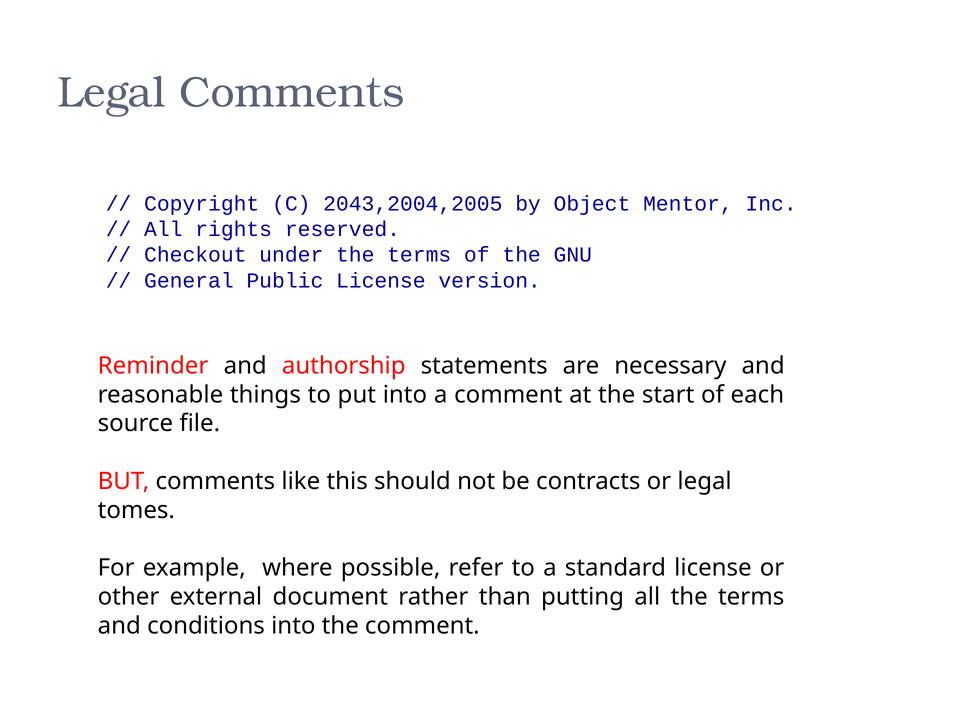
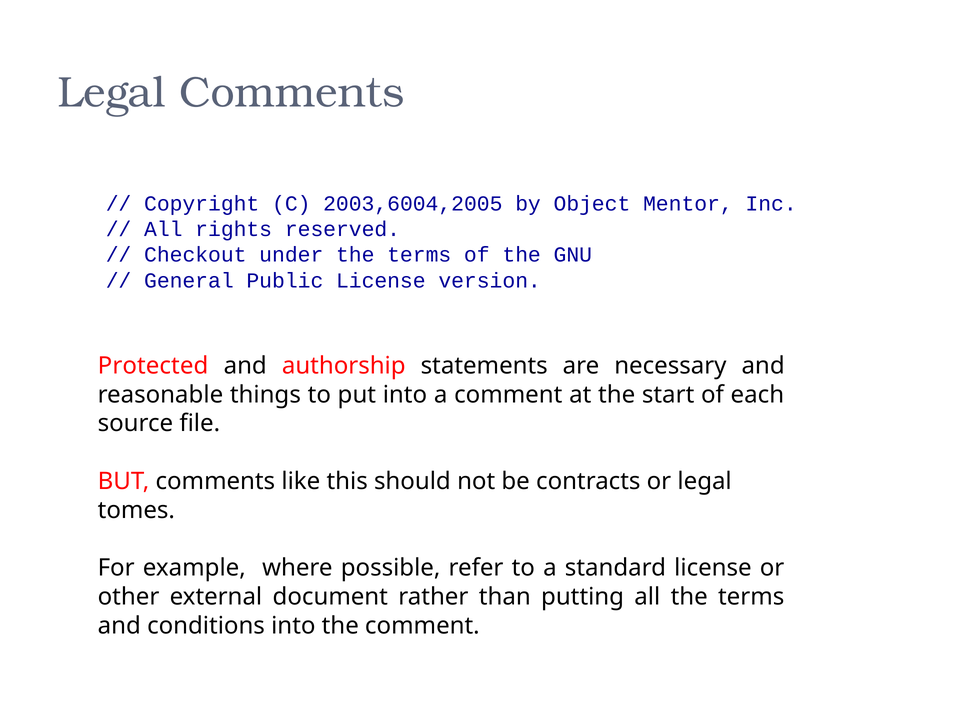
2043,2004,2005: 2043,2004,2005 -> 2003,6004,2005
Reminder: Reminder -> Protected
